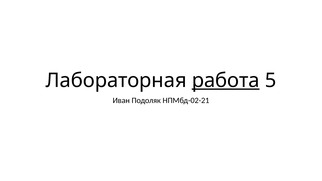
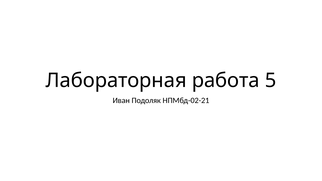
работа underline: present -> none
